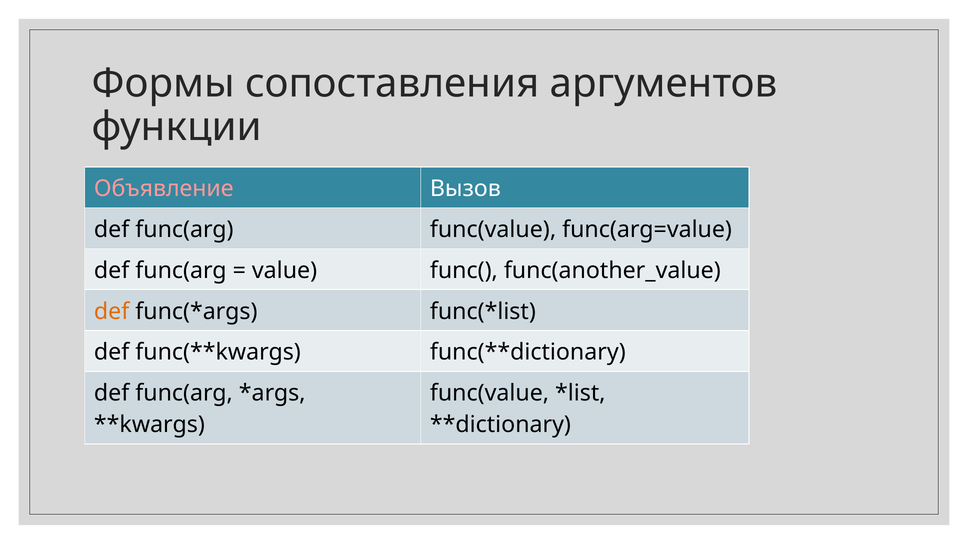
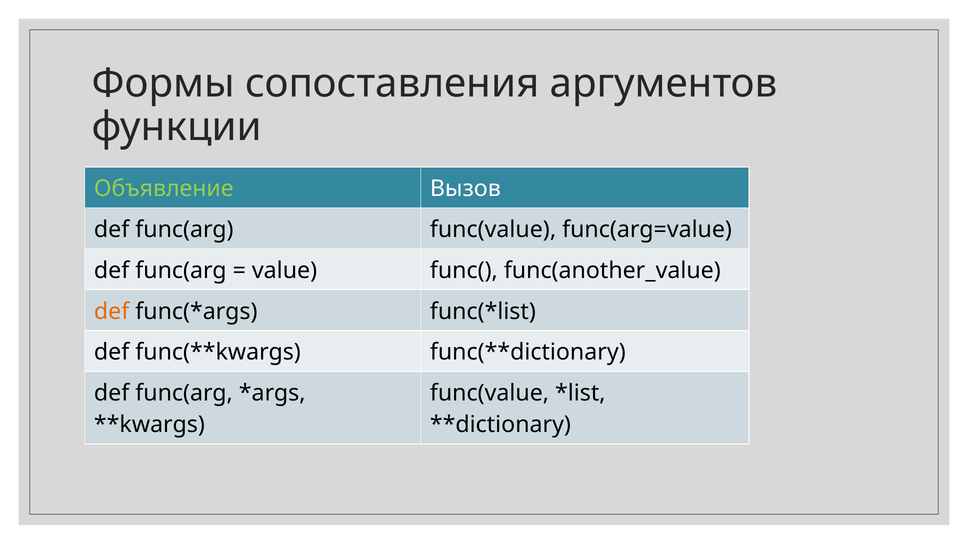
Объявление colour: pink -> light green
